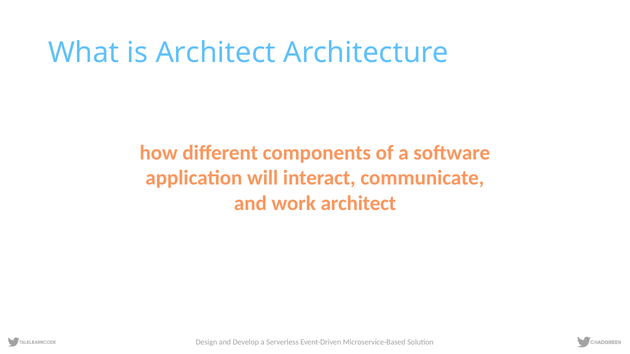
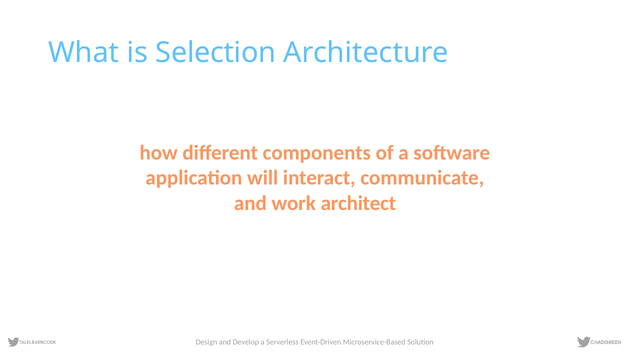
is Architect: Architect -> Selection
